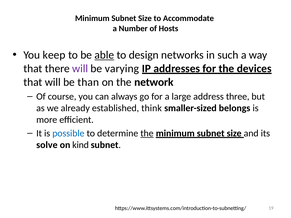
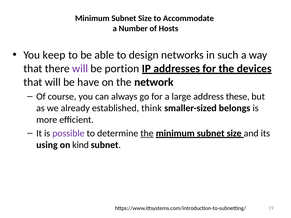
able underline: present -> none
varying: varying -> portion
than: than -> have
three: three -> these
possible colour: blue -> purple
solve: solve -> using
